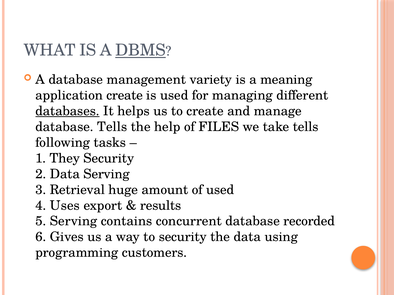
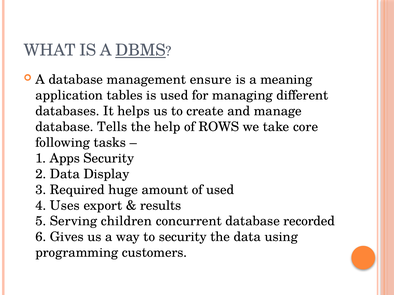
variety: variety -> ensure
application create: create -> tables
databases underline: present -> none
FILES: FILES -> ROWS
take tells: tells -> core
They: They -> Apps
Data Serving: Serving -> Display
Retrieval: Retrieval -> Required
contains: contains -> children
